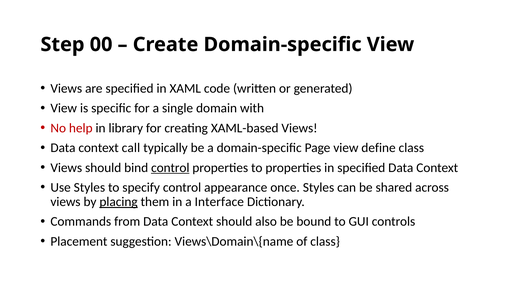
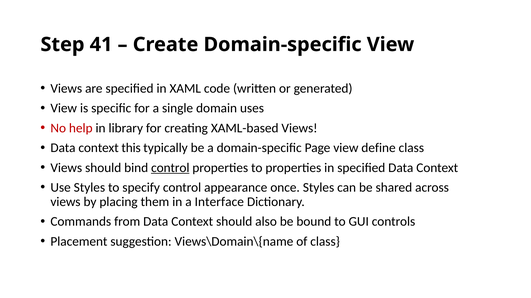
00: 00 -> 41
with: with -> uses
call: call -> this
placing underline: present -> none
